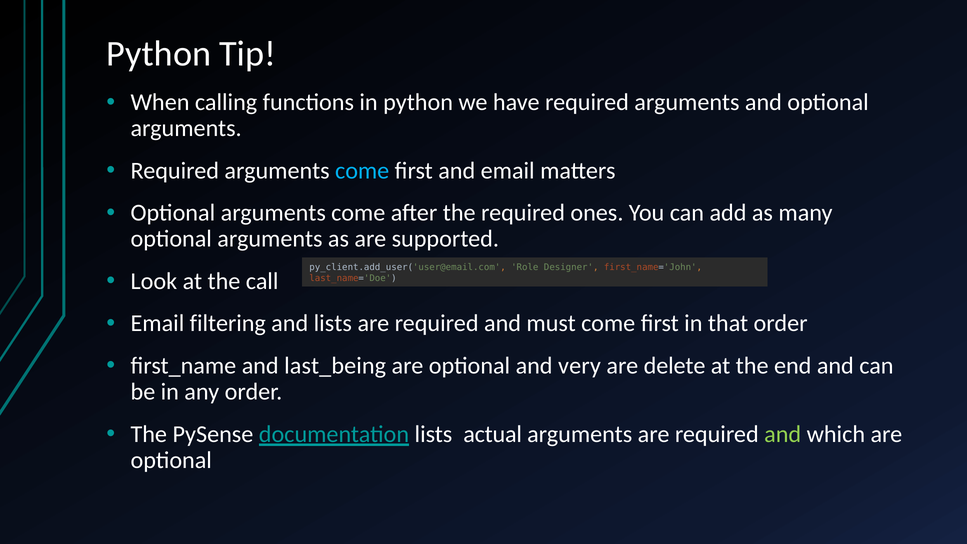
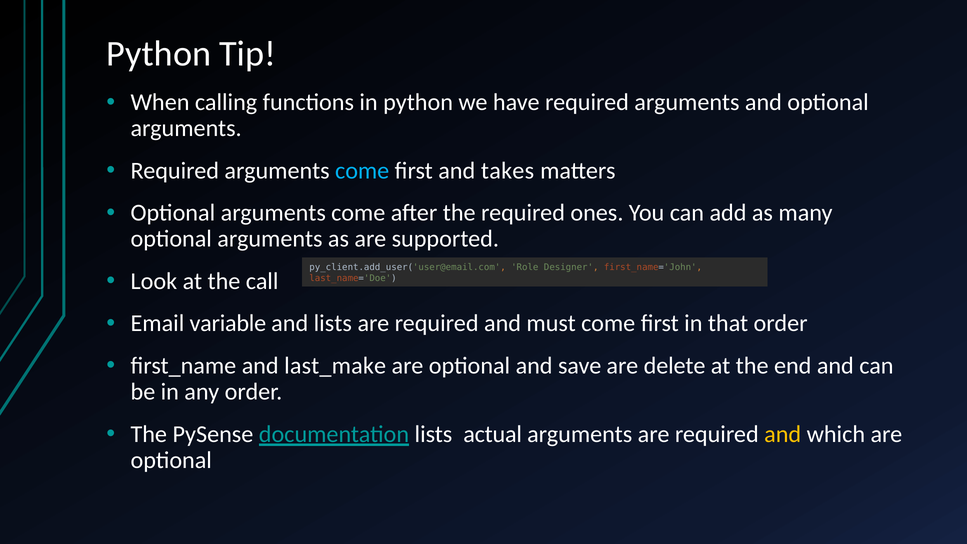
and email: email -> takes
filtering: filtering -> variable
last_being: last_being -> last_make
very: very -> save
and at (783, 434) colour: light green -> yellow
